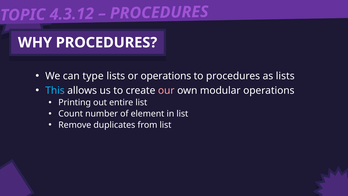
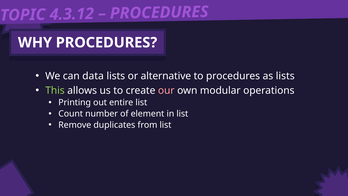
type: type -> data
or operations: operations -> alternative
This colour: light blue -> light green
